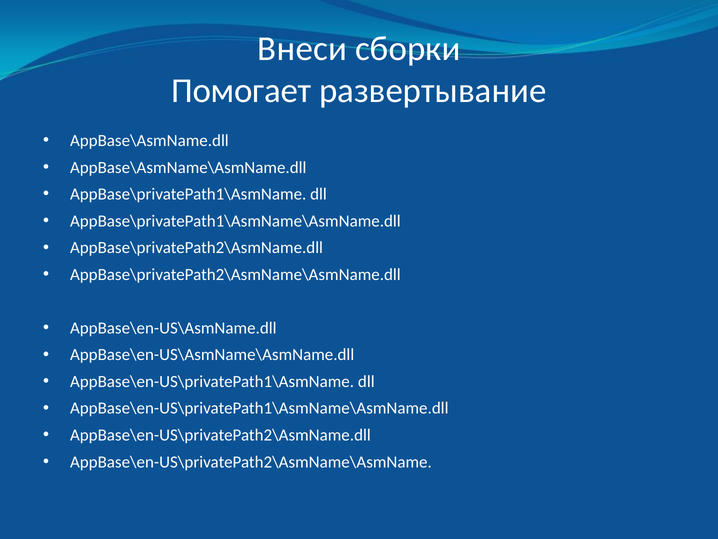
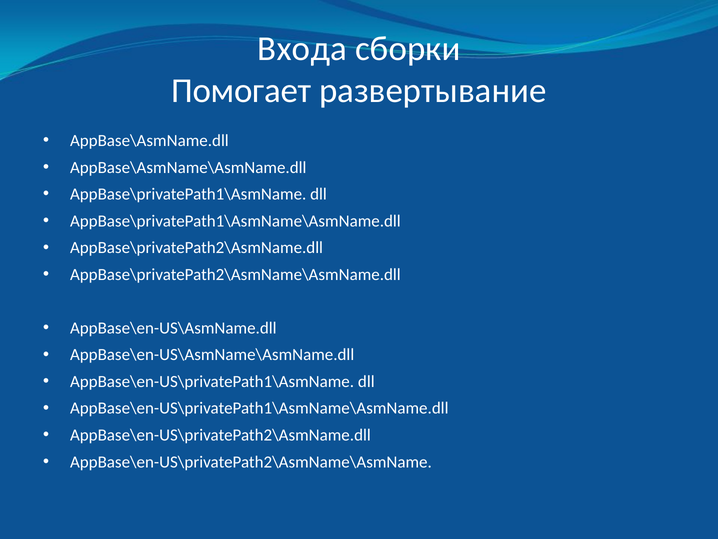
Внеси: Внеси -> Входа
